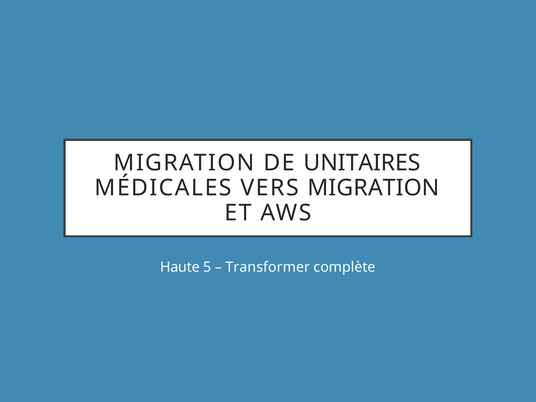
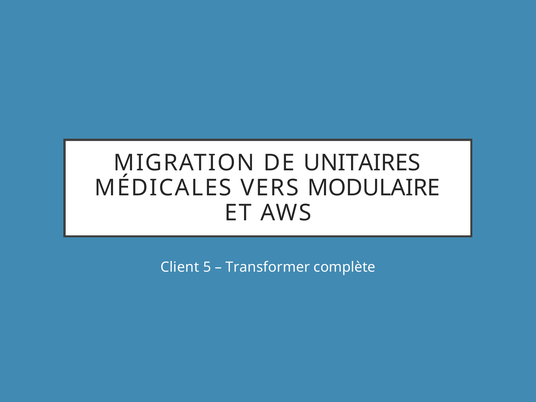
VERS MIGRATION: MIGRATION -> MODULAIRE
Haute: Haute -> Client
